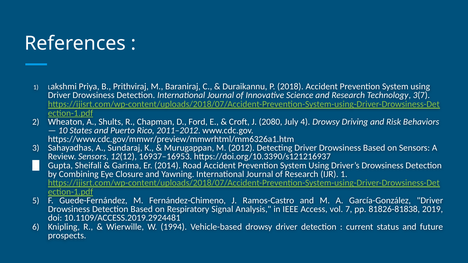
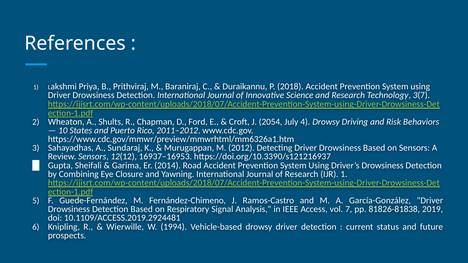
2080: 2080 -> 2054
